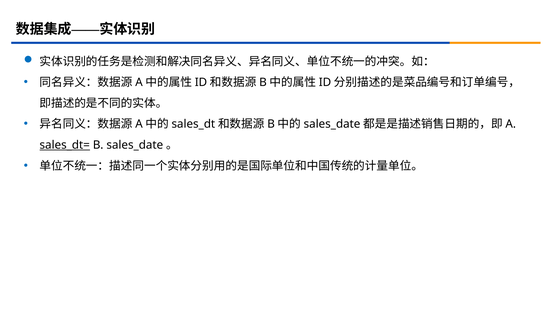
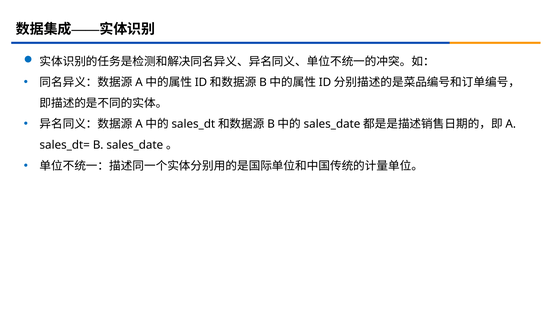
sales_dt= underline: present -> none
